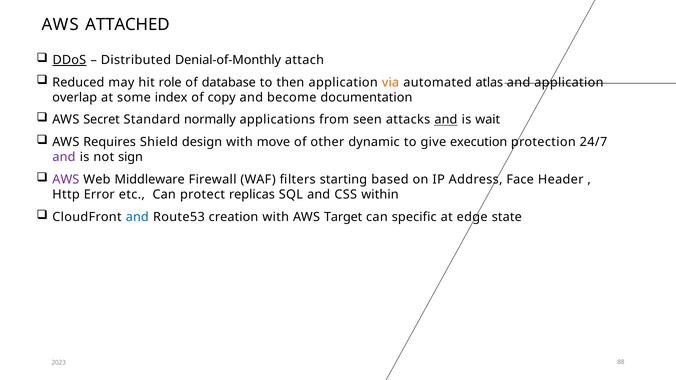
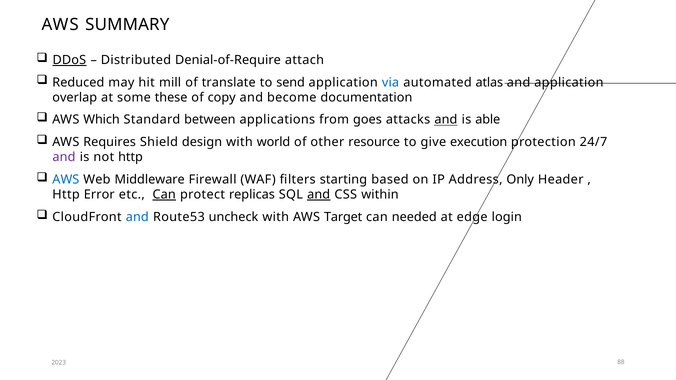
ATTACHED: ATTACHED -> SUMMARY
Denial-of-Monthly: Denial-of-Monthly -> Denial-of-Require
role: role -> mill
database: database -> translate
then: then -> send
via colour: orange -> blue
index: index -> these
Secret: Secret -> Which
normally: normally -> between
seen: seen -> goes
wait: wait -> able
move: move -> world
dynamic: dynamic -> resource
not sign: sign -> http
AWS at (66, 180) colour: purple -> blue
Face: Face -> Only
Can at (164, 195) underline: none -> present
and at (319, 195) underline: none -> present
creation: creation -> uncheck
specific: specific -> needed
state: state -> login
